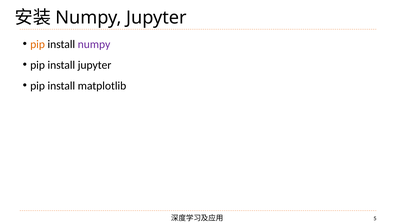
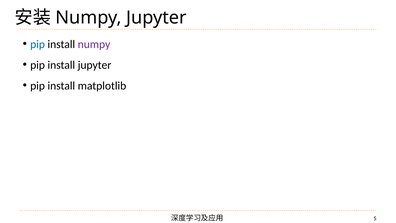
pip at (38, 44) colour: orange -> blue
